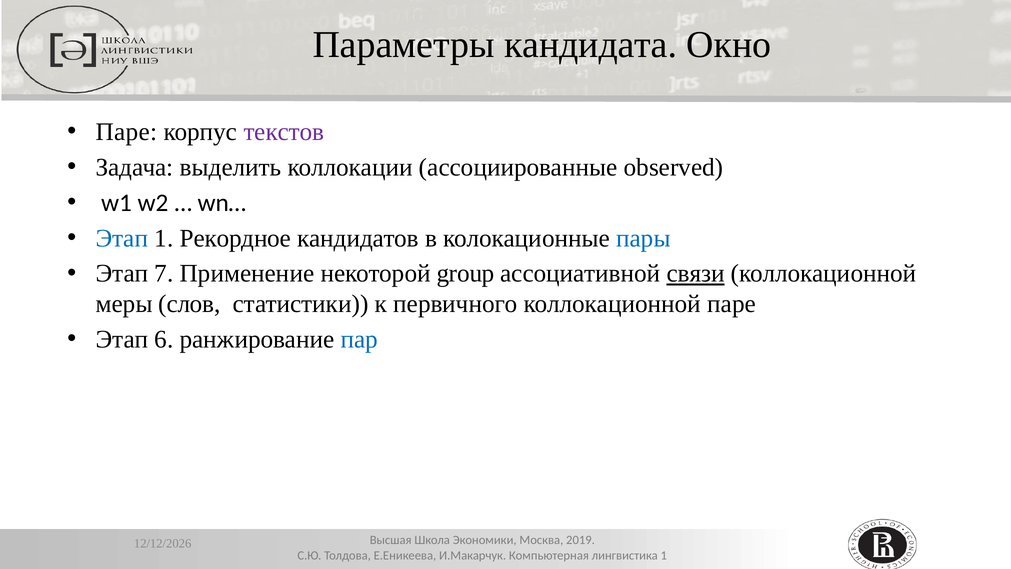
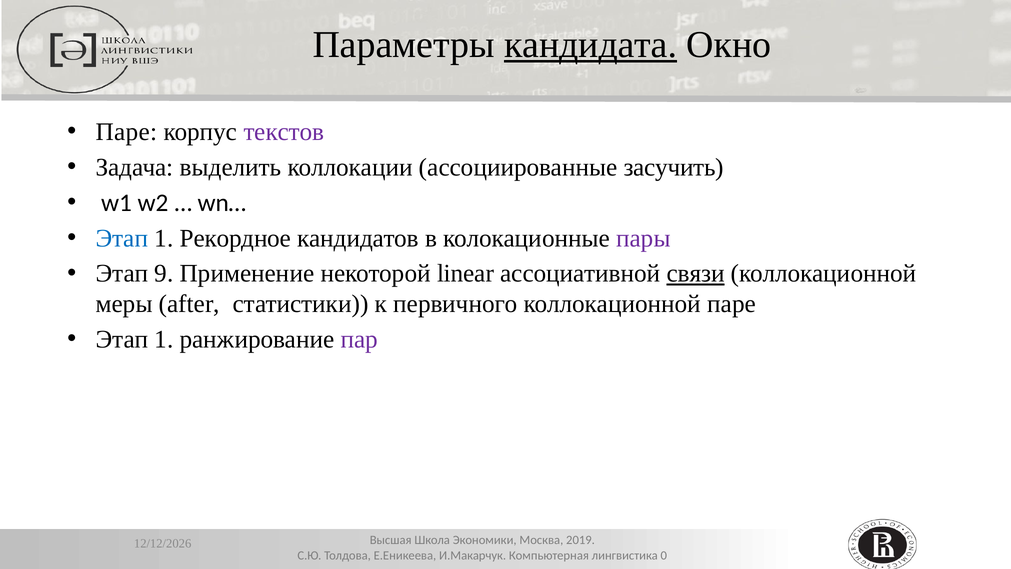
кандидата underline: none -> present
observed: observed -> засучить
пары colour: blue -> purple
7: 7 -> 9
group: group -> linear
слов: слов -> after
6 at (164, 339): 6 -> 1
пар colour: blue -> purple
1 at (664, 555): 1 -> 0
